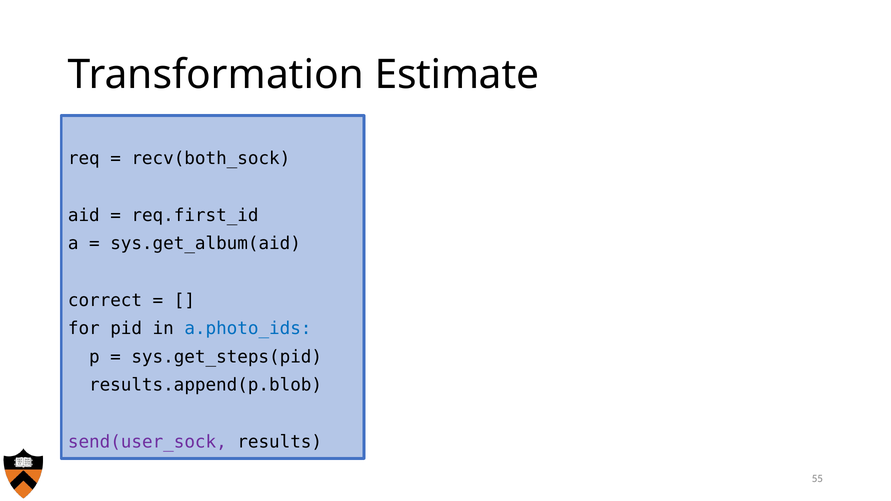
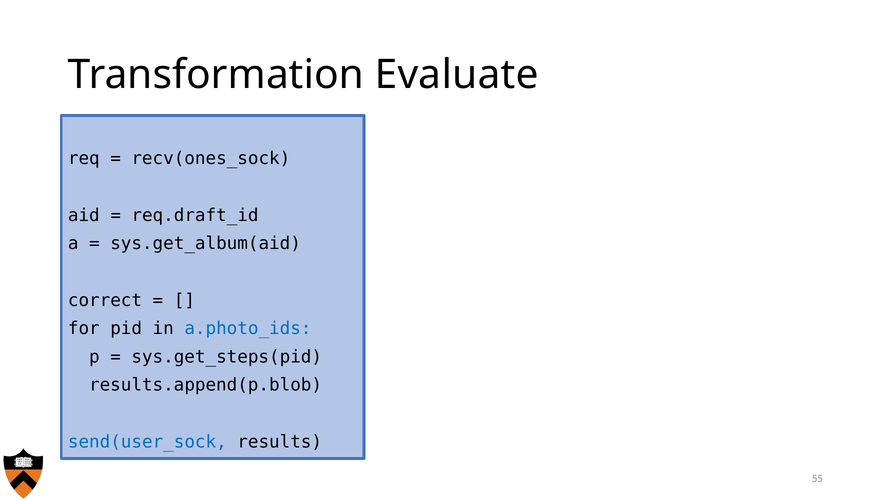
Estimate: Estimate -> Evaluate
recv(both_sock: recv(both_sock -> recv(ones_sock
req.first_id: req.first_id -> req.draft_id
send(user_sock colour: purple -> blue
